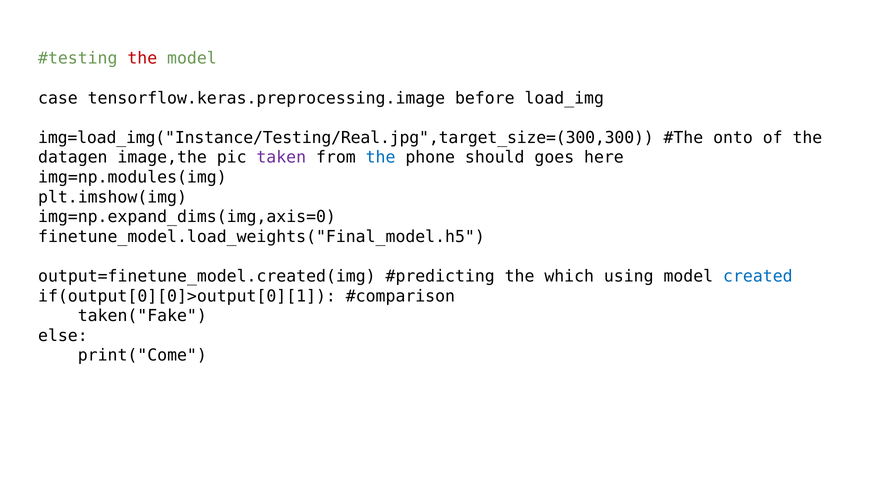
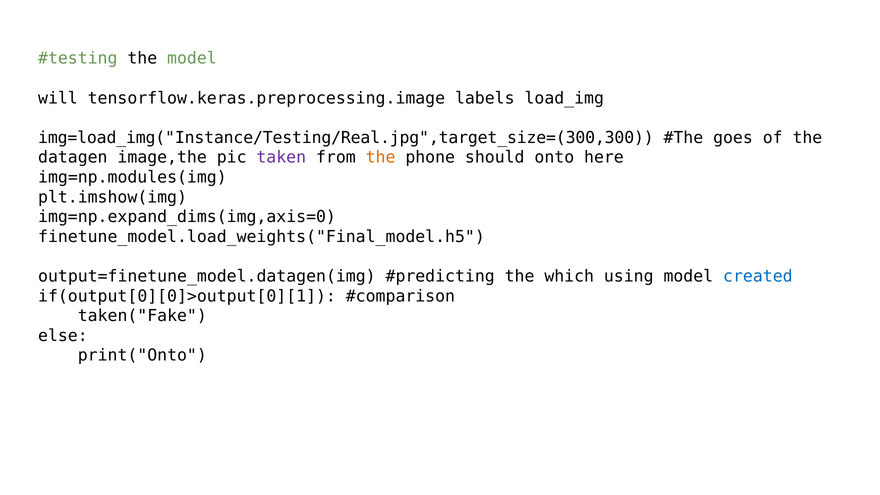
the at (142, 59) colour: red -> black
case: case -> will
before: before -> labels
onto: onto -> goes
the at (381, 158) colour: blue -> orange
goes: goes -> onto
output=finetune_model.created(img: output=finetune_model.created(img -> output=finetune_model.datagen(img
print("Come: print("Come -> print("Onto
